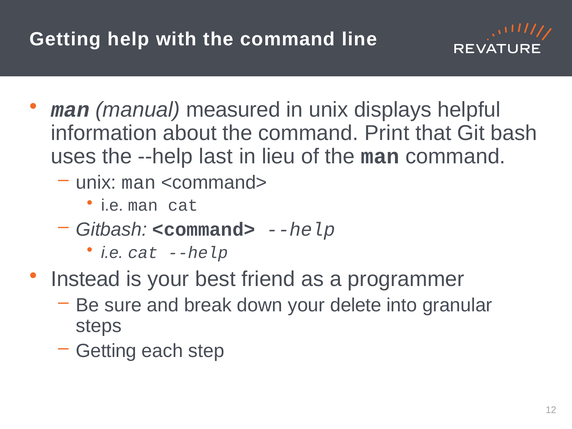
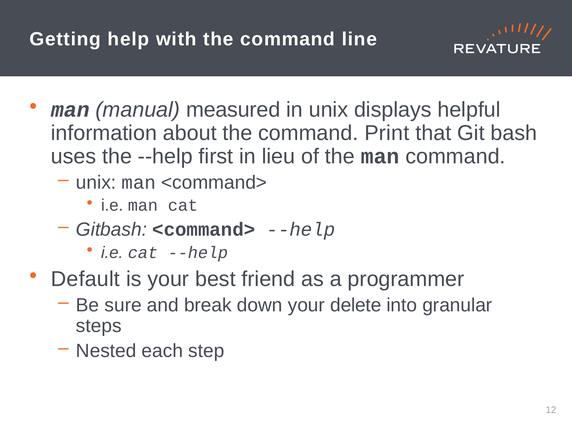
last: last -> first
Instead: Instead -> Default
Getting at (106, 351): Getting -> Nested
